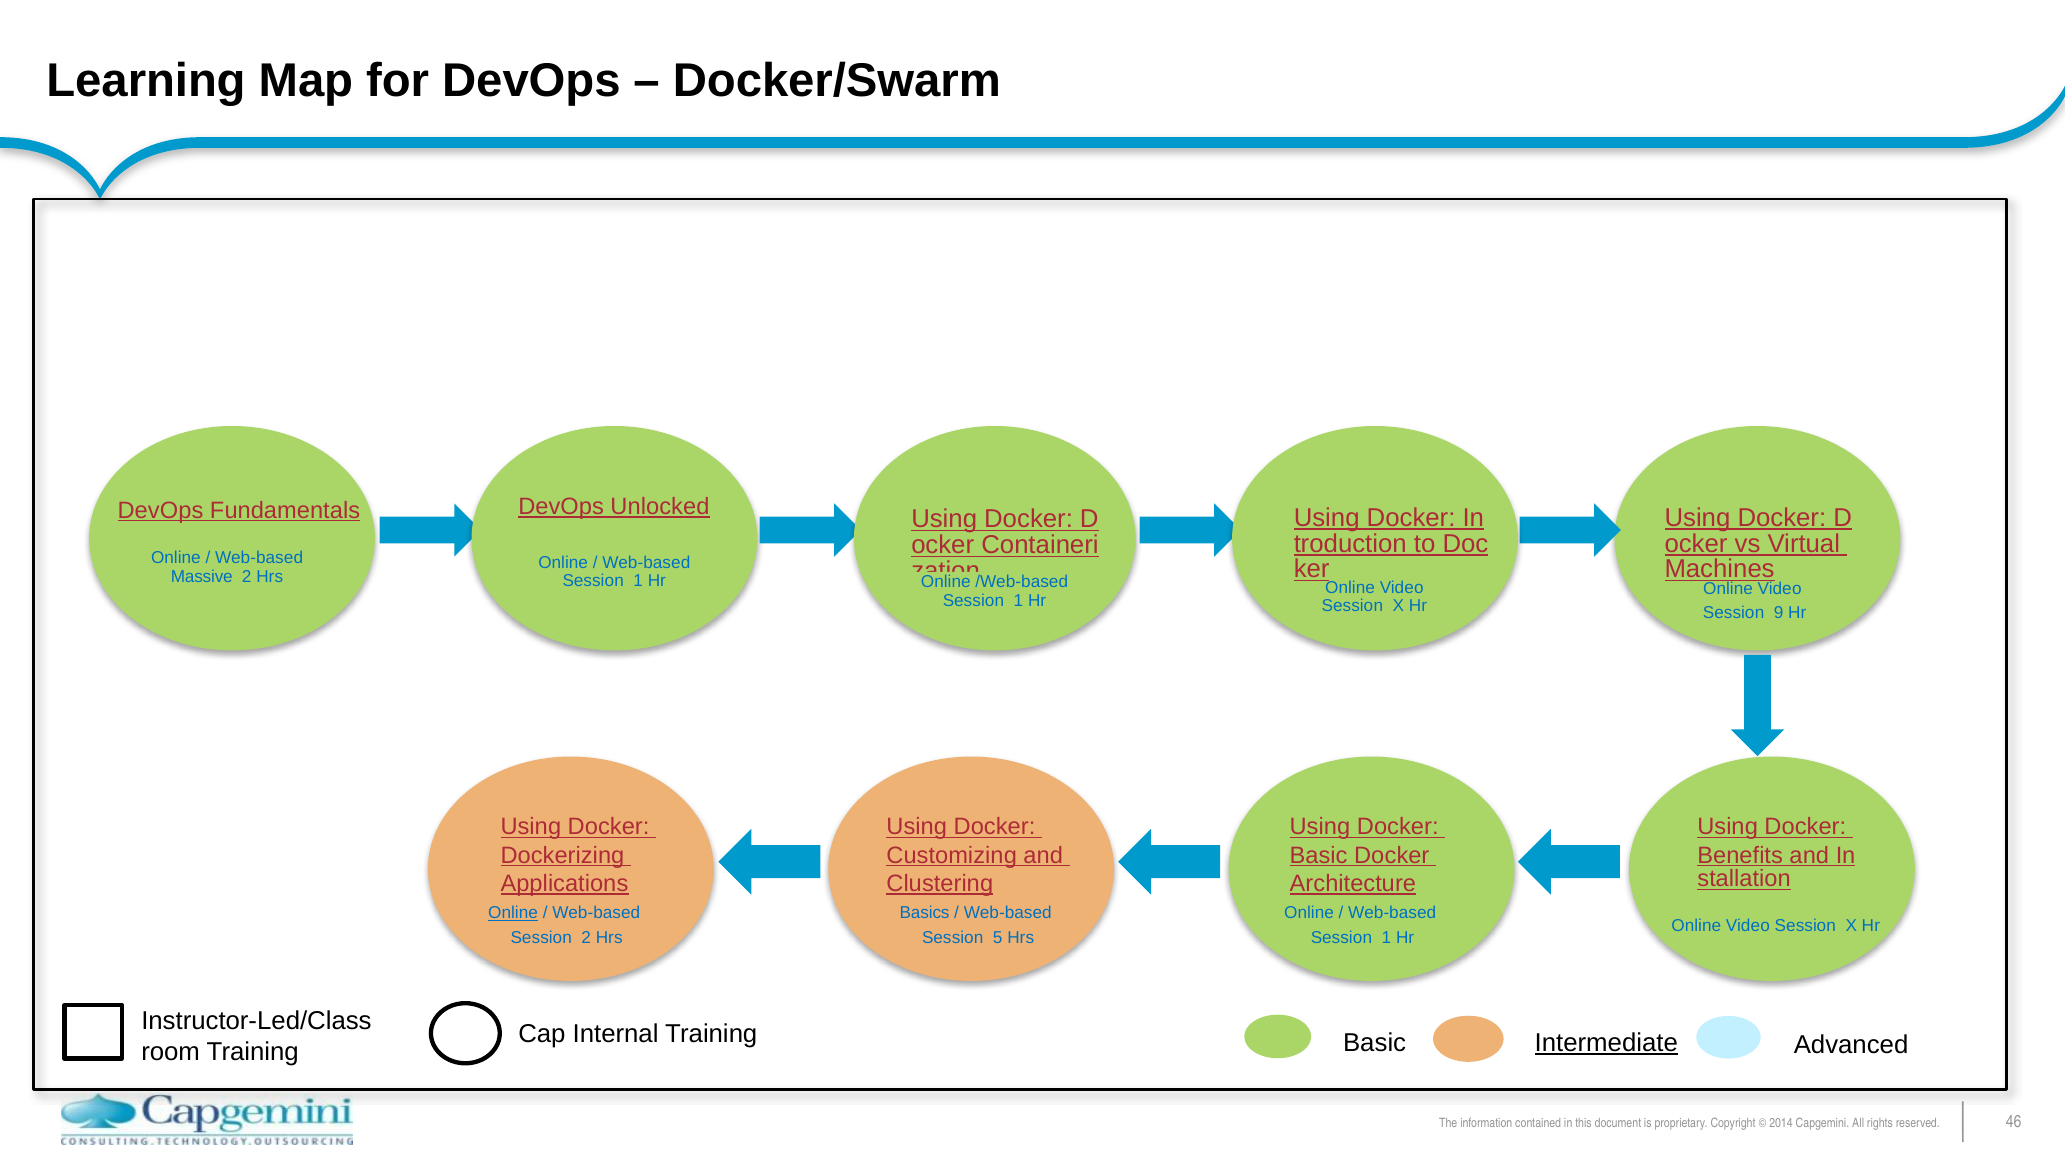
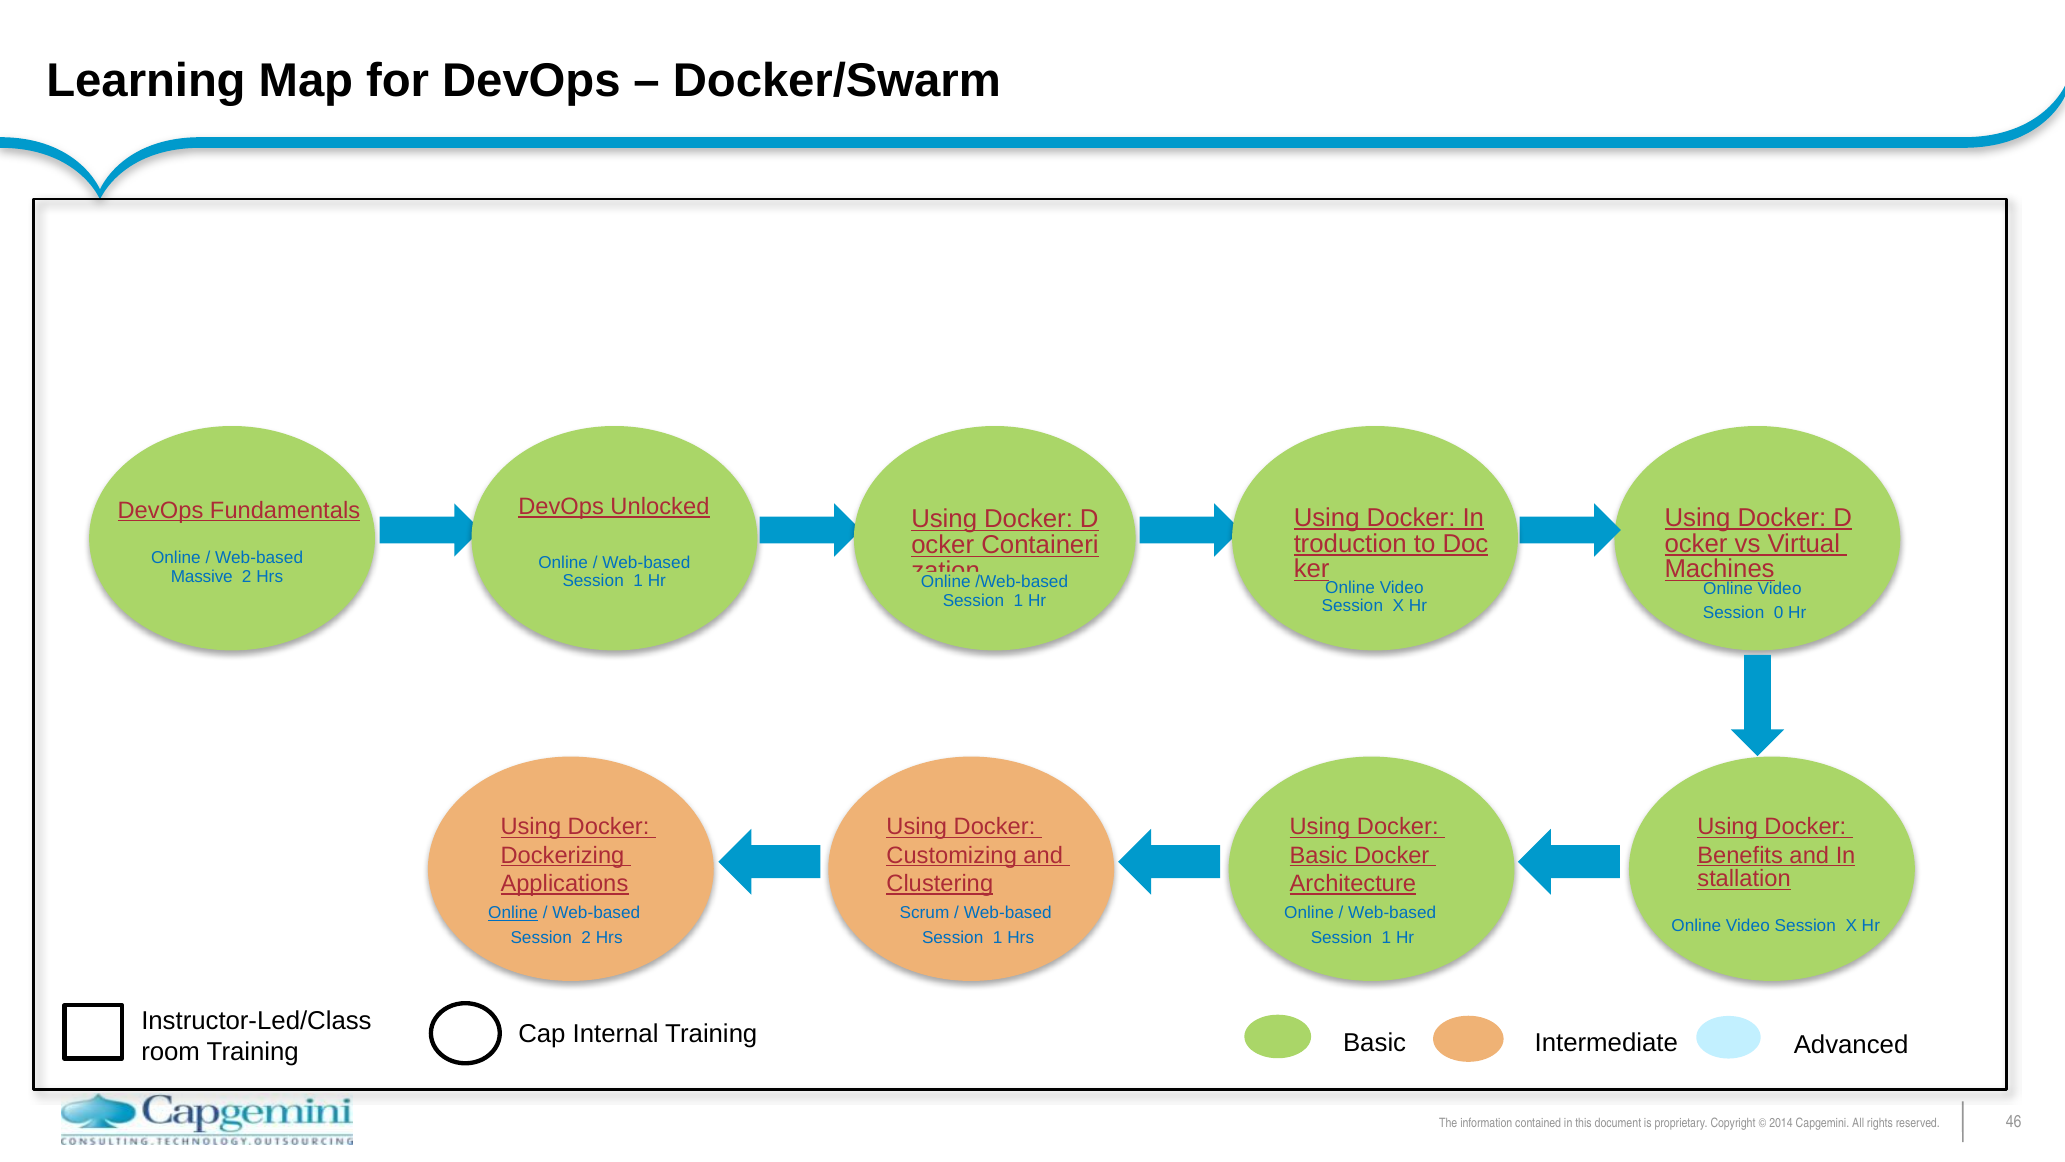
9: 9 -> 0
Basics: Basics -> Scrum
5 at (998, 937): 5 -> 1
Intermediate underline: present -> none
